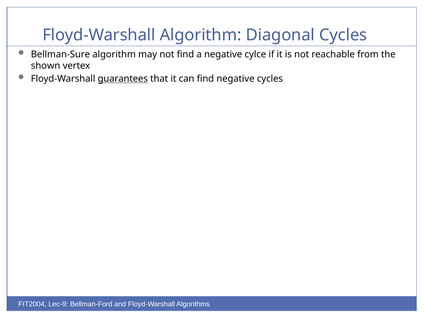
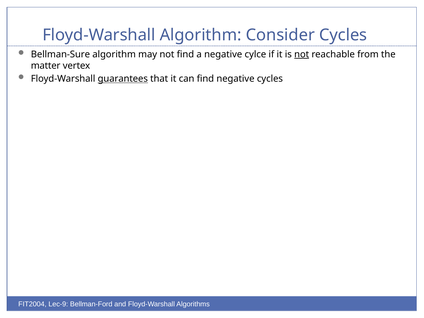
Diagonal: Diagonal -> Consider
not at (302, 54) underline: none -> present
shown: shown -> matter
